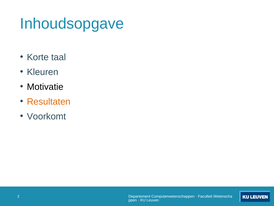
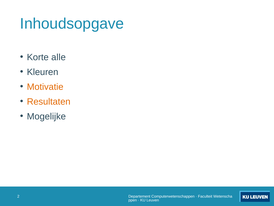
taal: taal -> alle
Motivatie colour: black -> orange
Voorkomt: Voorkomt -> Mogelijke
